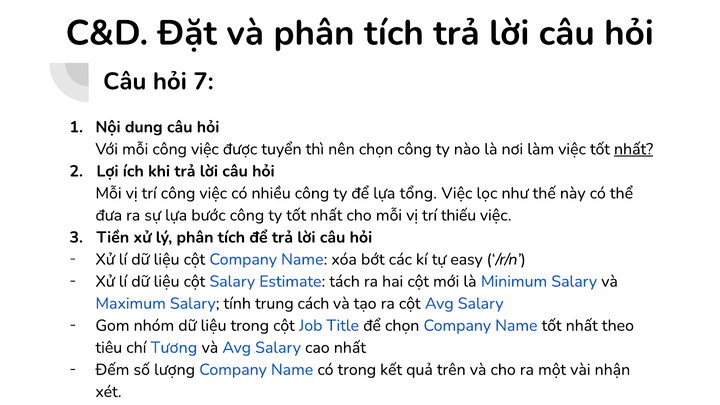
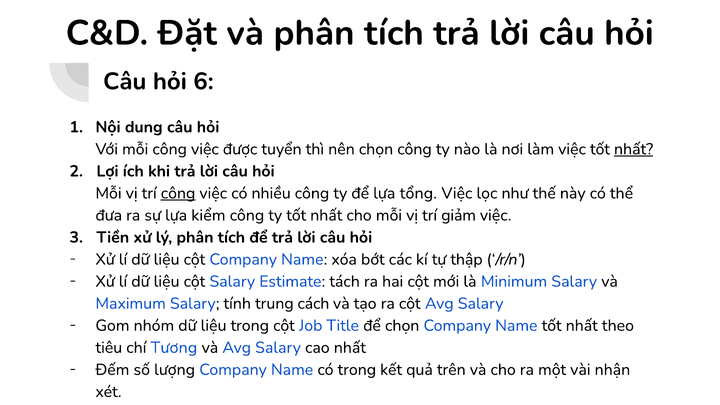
7: 7 -> 6
công at (178, 193) underline: none -> present
bước: bước -> kiểm
thiếu: thiếu -> giảm
easy: easy -> thập
